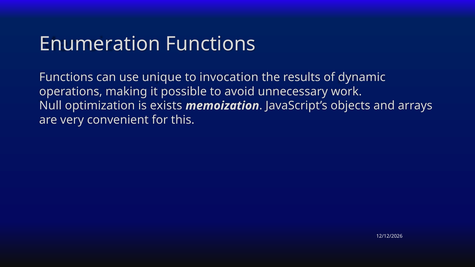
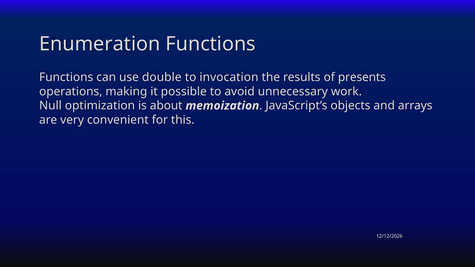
unique: unique -> double
dynamic: dynamic -> presents
exists: exists -> about
